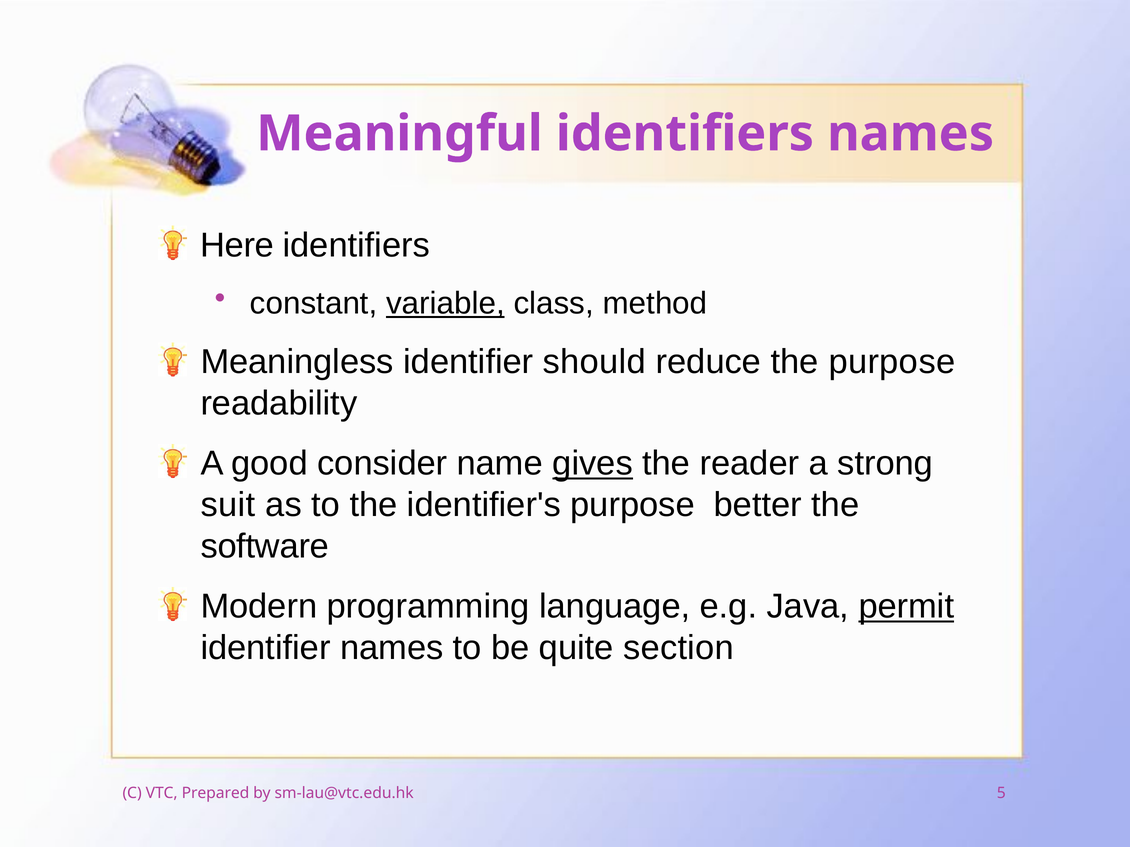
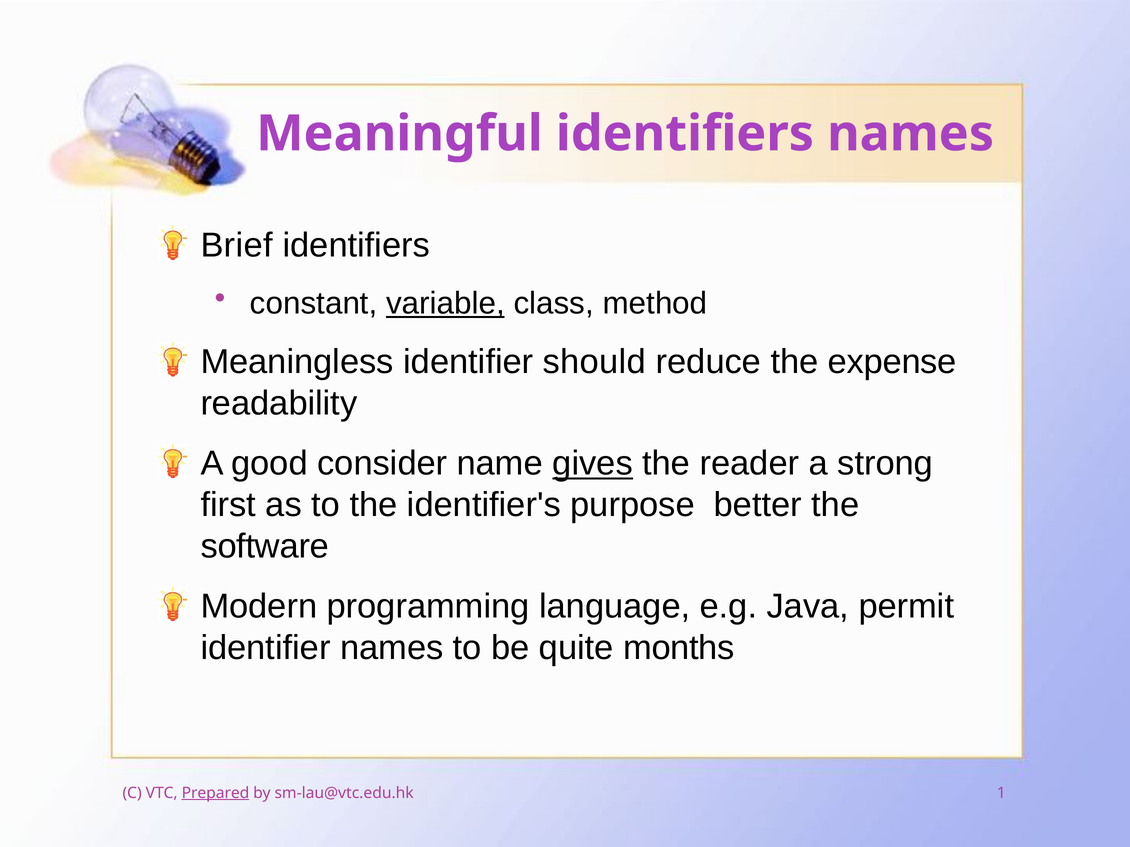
Here: Here -> Brief
the purpose: purpose -> expense
suit: suit -> first
permit underline: present -> none
section: section -> months
Prepared underline: none -> present
5: 5 -> 1
